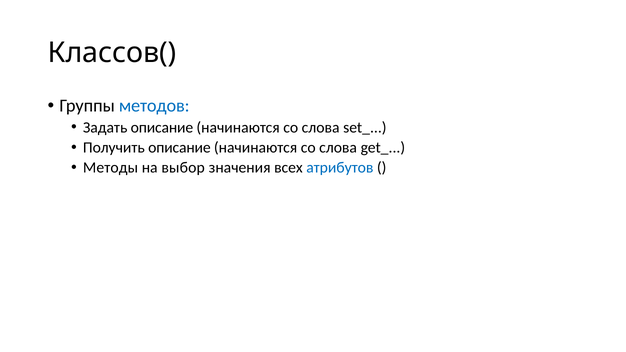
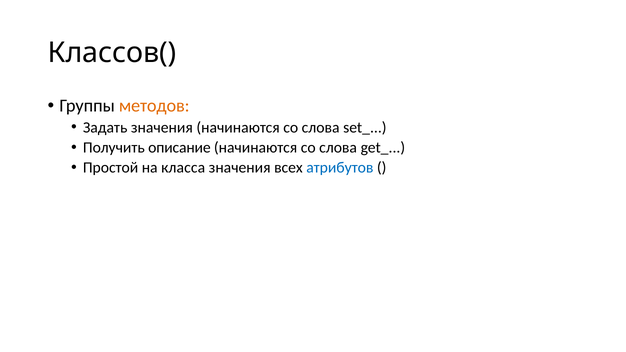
методов colour: blue -> orange
Задать описание: описание -> значения
Методы: Методы -> Простой
выбор: выбор -> класса
